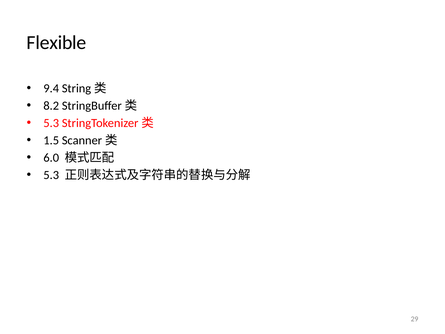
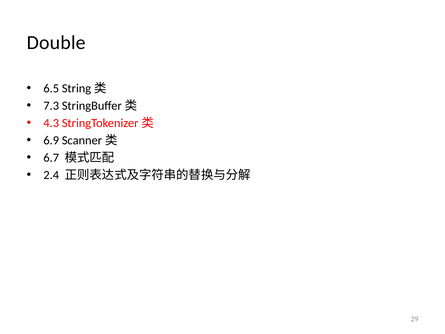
Flexible: Flexible -> Double
9.4: 9.4 -> 6.5
8.2: 8.2 -> 7.3
5.3 at (51, 123): 5.3 -> 4.3
1.5: 1.5 -> 6.9
6.0: 6.0 -> 6.7
5.3 at (51, 175): 5.3 -> 2.4
